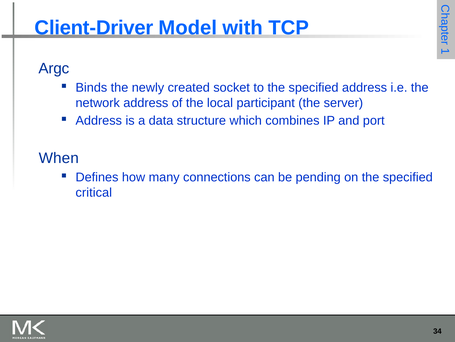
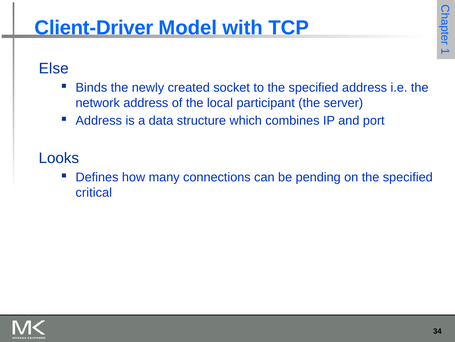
Argc: Argc -> Else
When: When -> Looks
